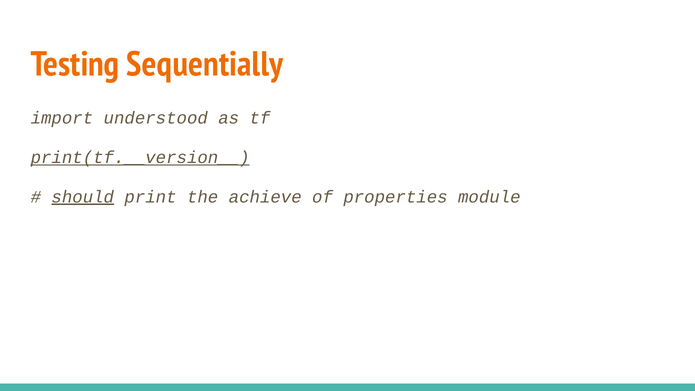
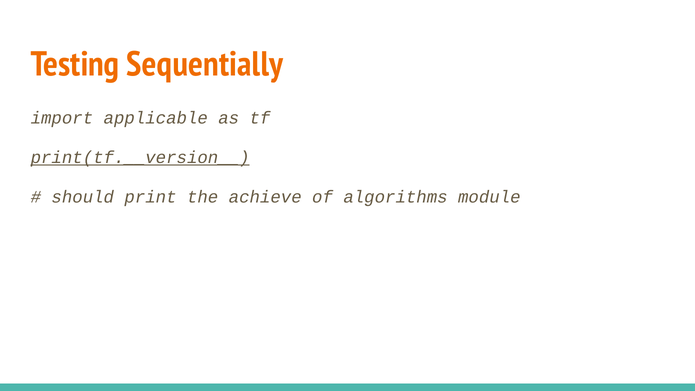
understood: understood -> applicable
should underline: present -> none
properties: properties -> algorithms
